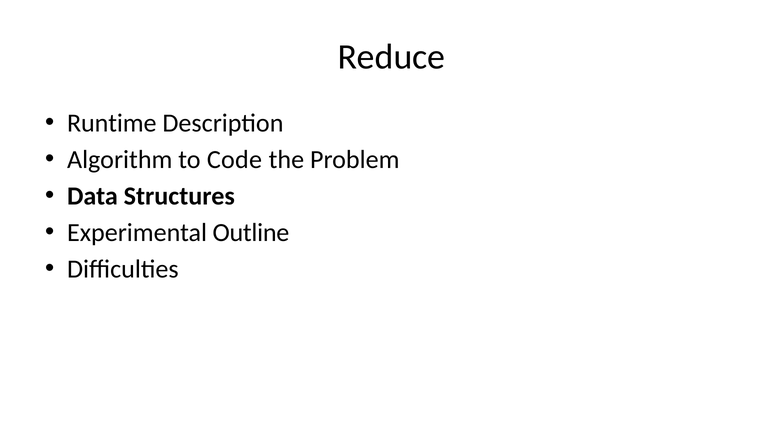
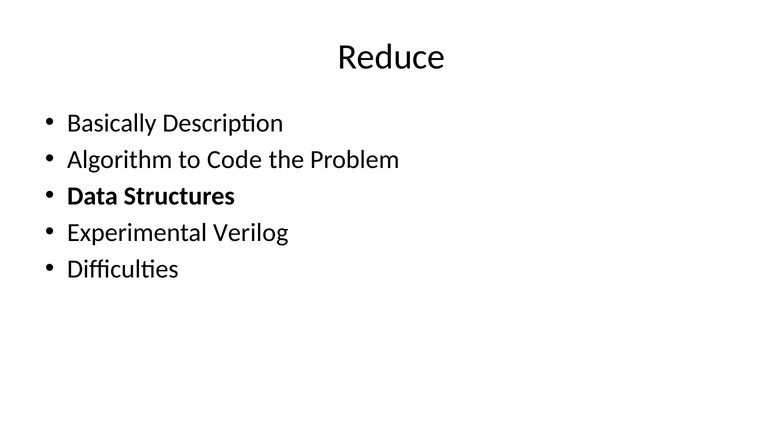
Runtime: Runtime -> Basically
Outline: Outline -> Verilog
